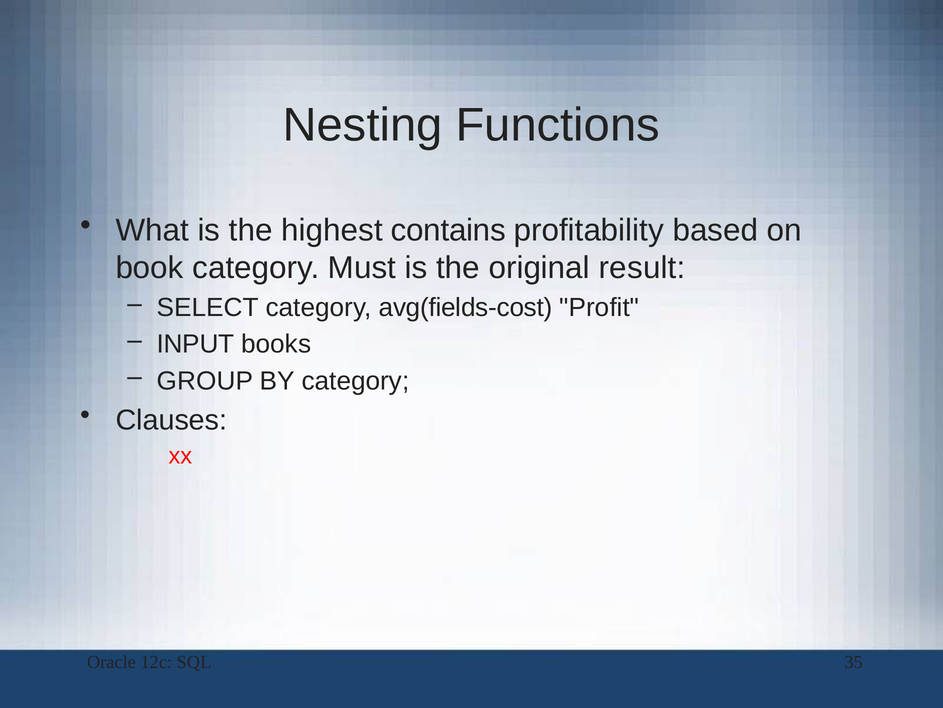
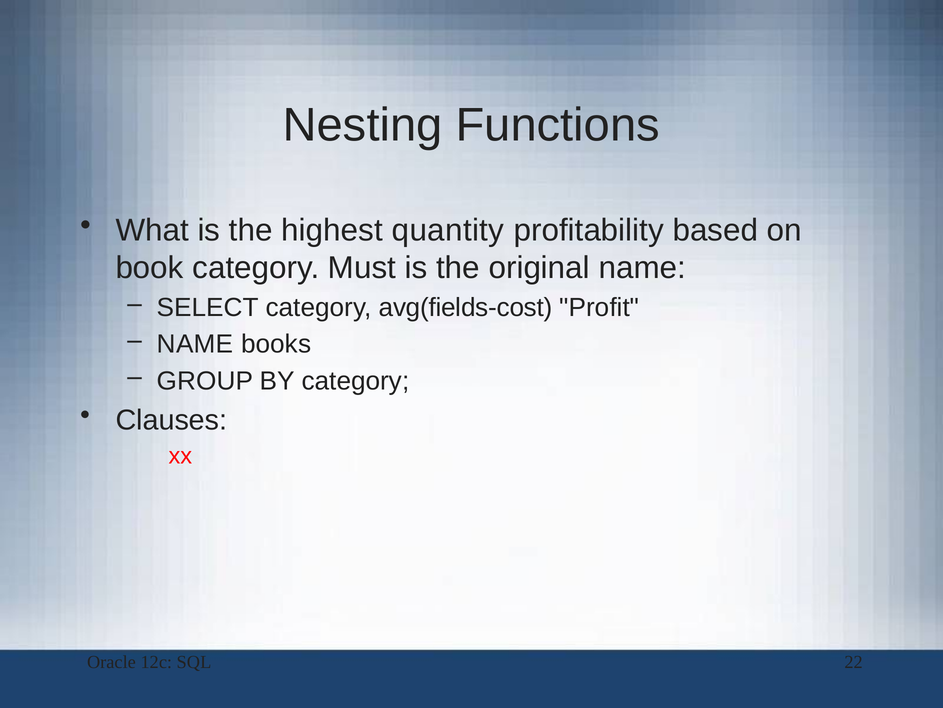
contains: contains -> quantity
original result: result -> name
INPUT at (195, 344): INPUT -> NAME
35: 35 -> 22
